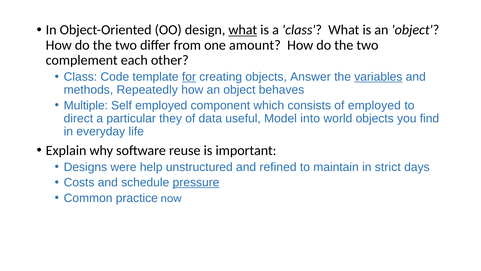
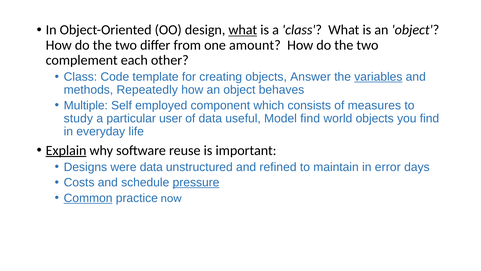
for underline: present -> none
of employed: employed -> measures
direct: direct -> study
they: they -> user
Model into: into -> find
Explain underline: none -> present
were help: help -> data
strict: strict -> error
Common underline: none -> present
